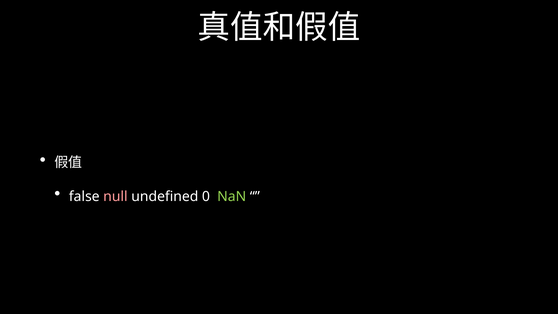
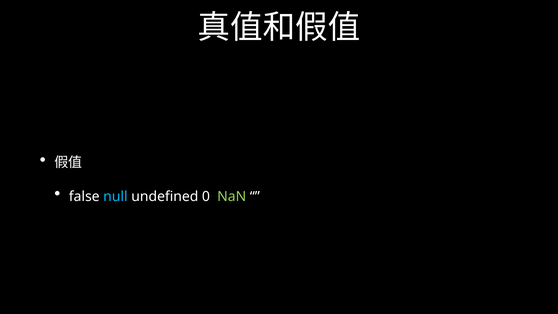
null colour: pink -> light blue
